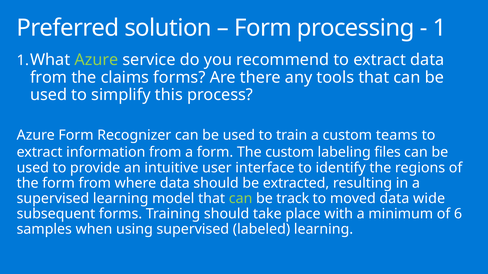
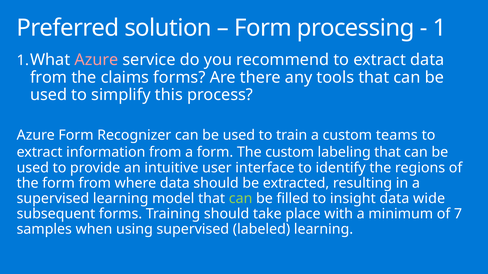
Azure at (96, 60) colour: light green -> pink
labeling files: files -> that
track: track -> filled
moved: moved -> insight
6: 6 -> 7
